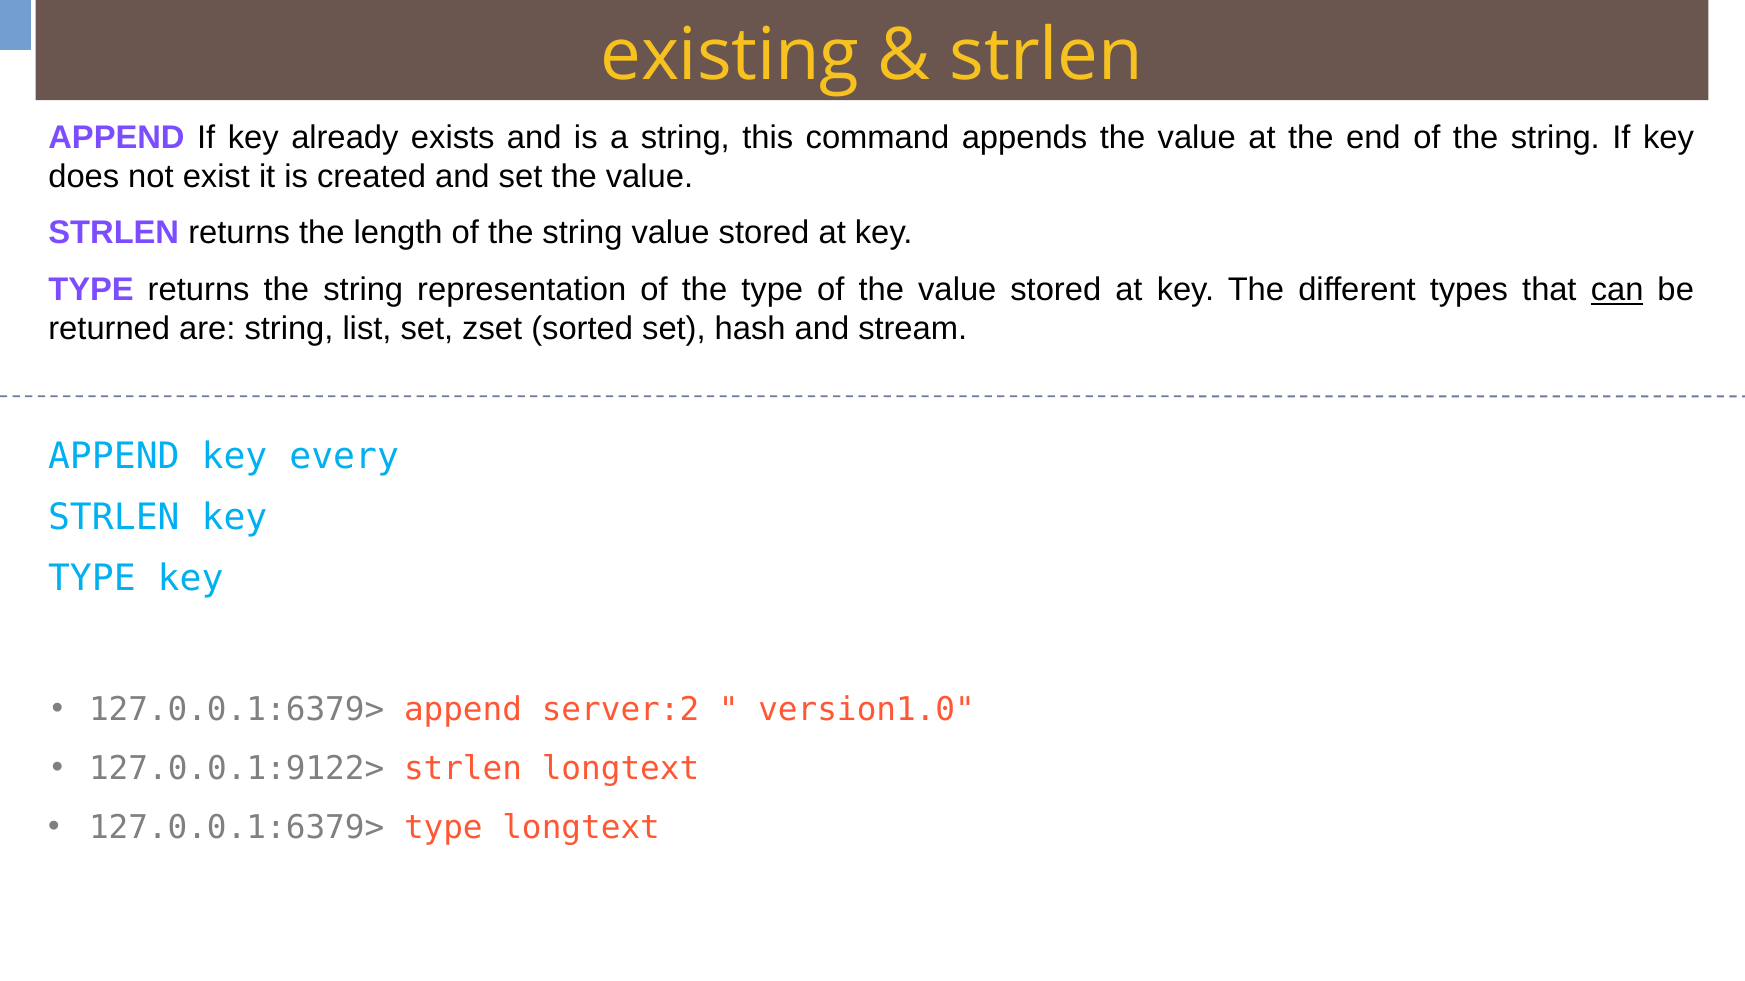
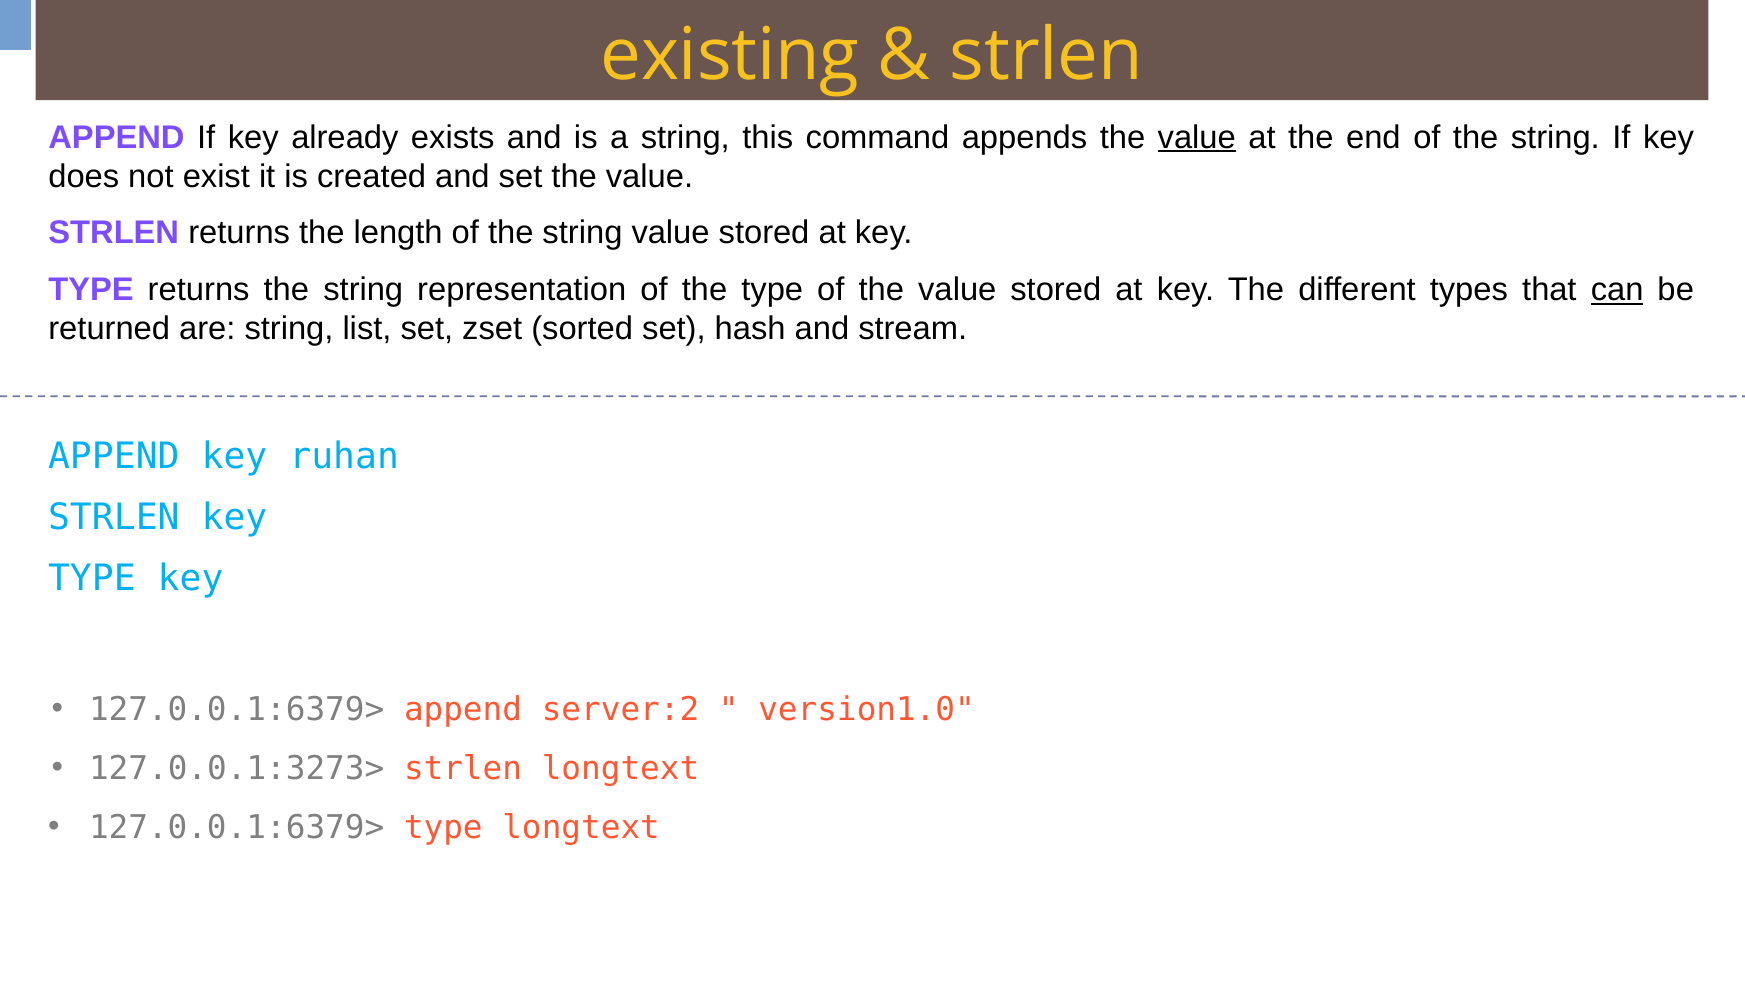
value at (1197, 137) underline: none -> present
every: every -> ruhan
127.0.0.1:9122>: 127.0.0.1:9122> -> 127.0.0.1:3273>
